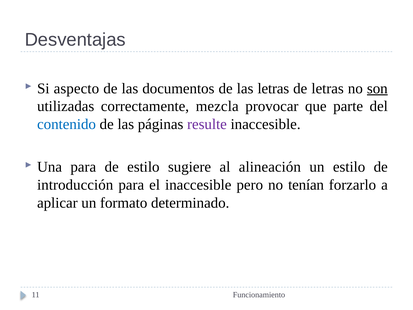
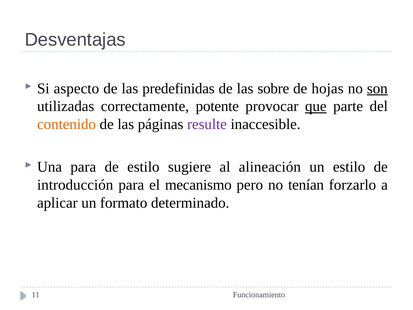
documentos: documentos -> predefinidas
las letras: letras -> sobre
de letras: letras -> hojas
mezcla: mezcla -> potente
que underline: none -> present
contenido colour: blue -> orange
el inaccesible: inaccesible -> mecanismo
